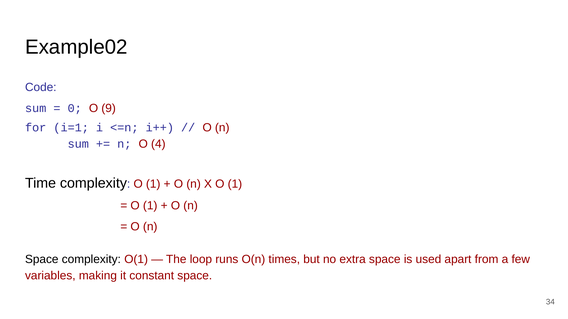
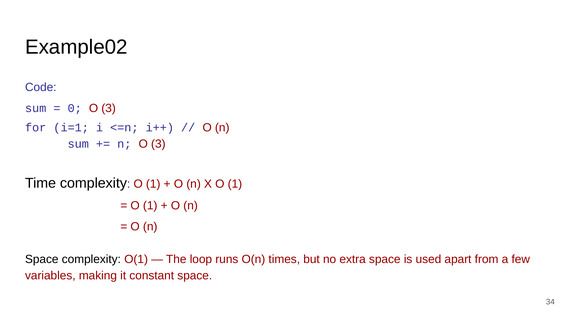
0 O 9: 9 -> 3
n O 4: 4 -> 3
